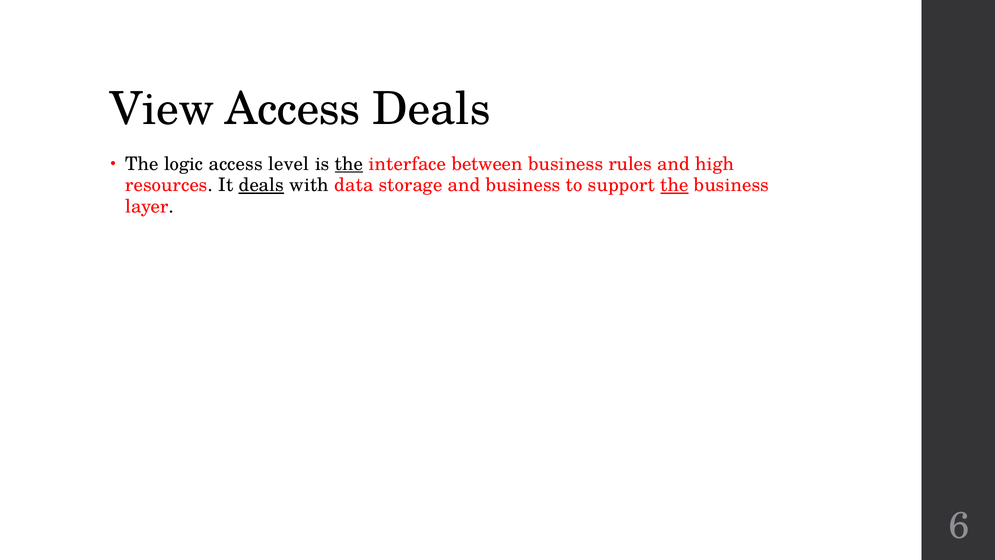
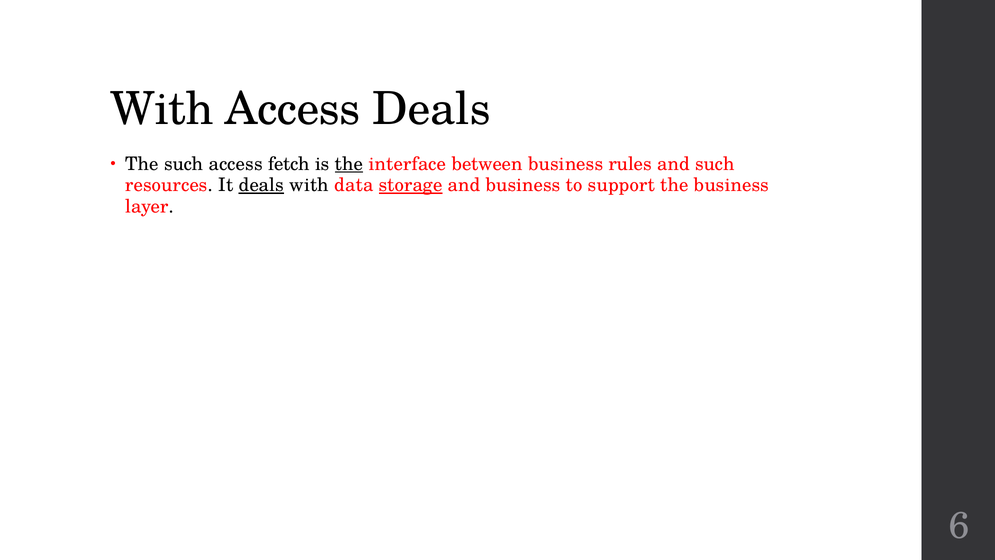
View at (162, 109): View -> With
The logic: logic -> such
level: level -> fetch
and high: high -> such
storage underline: none -> present
the at (675, 185) underline: present -> none
